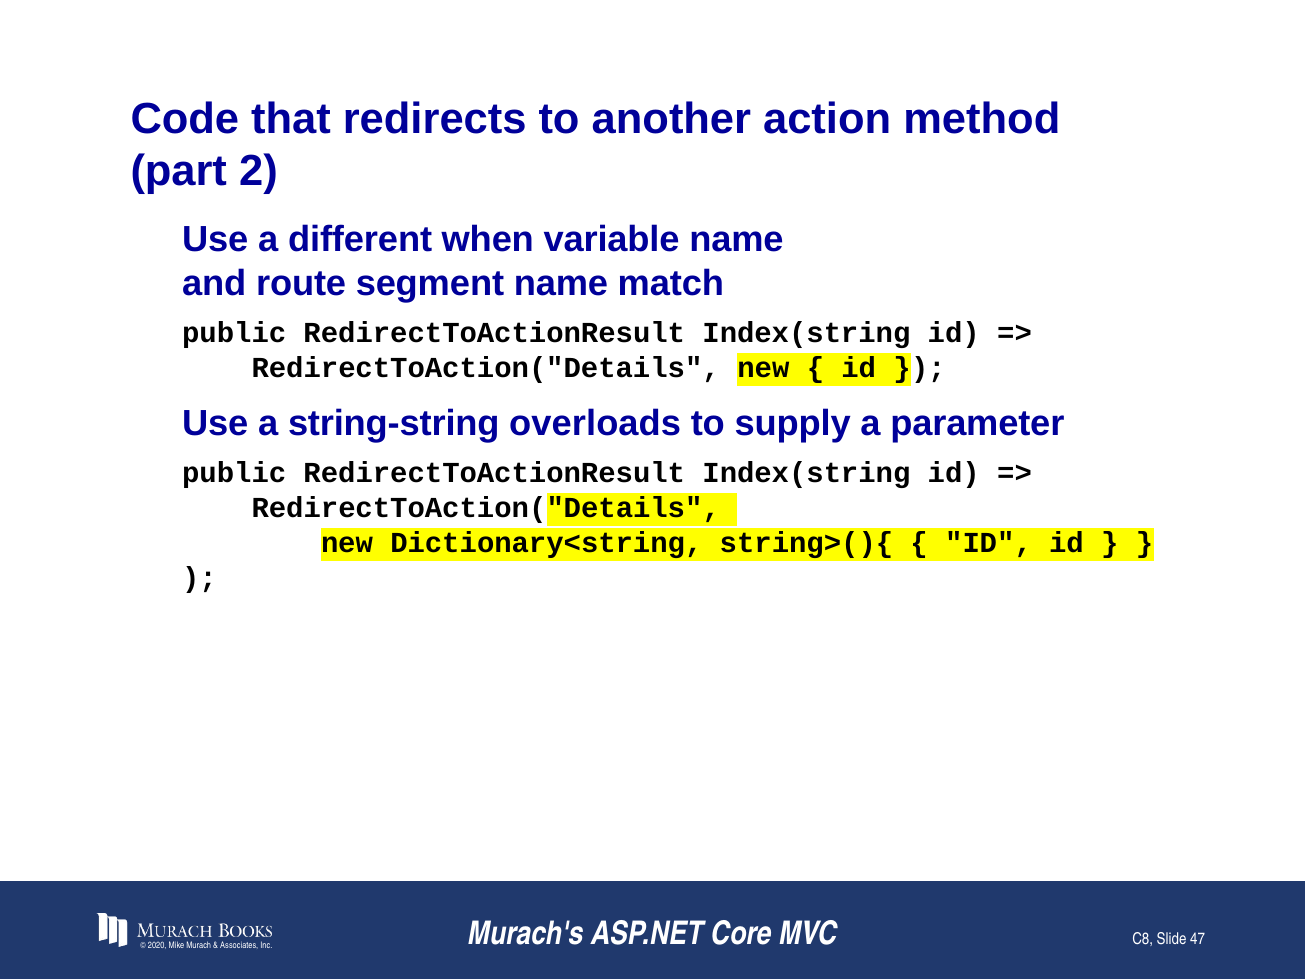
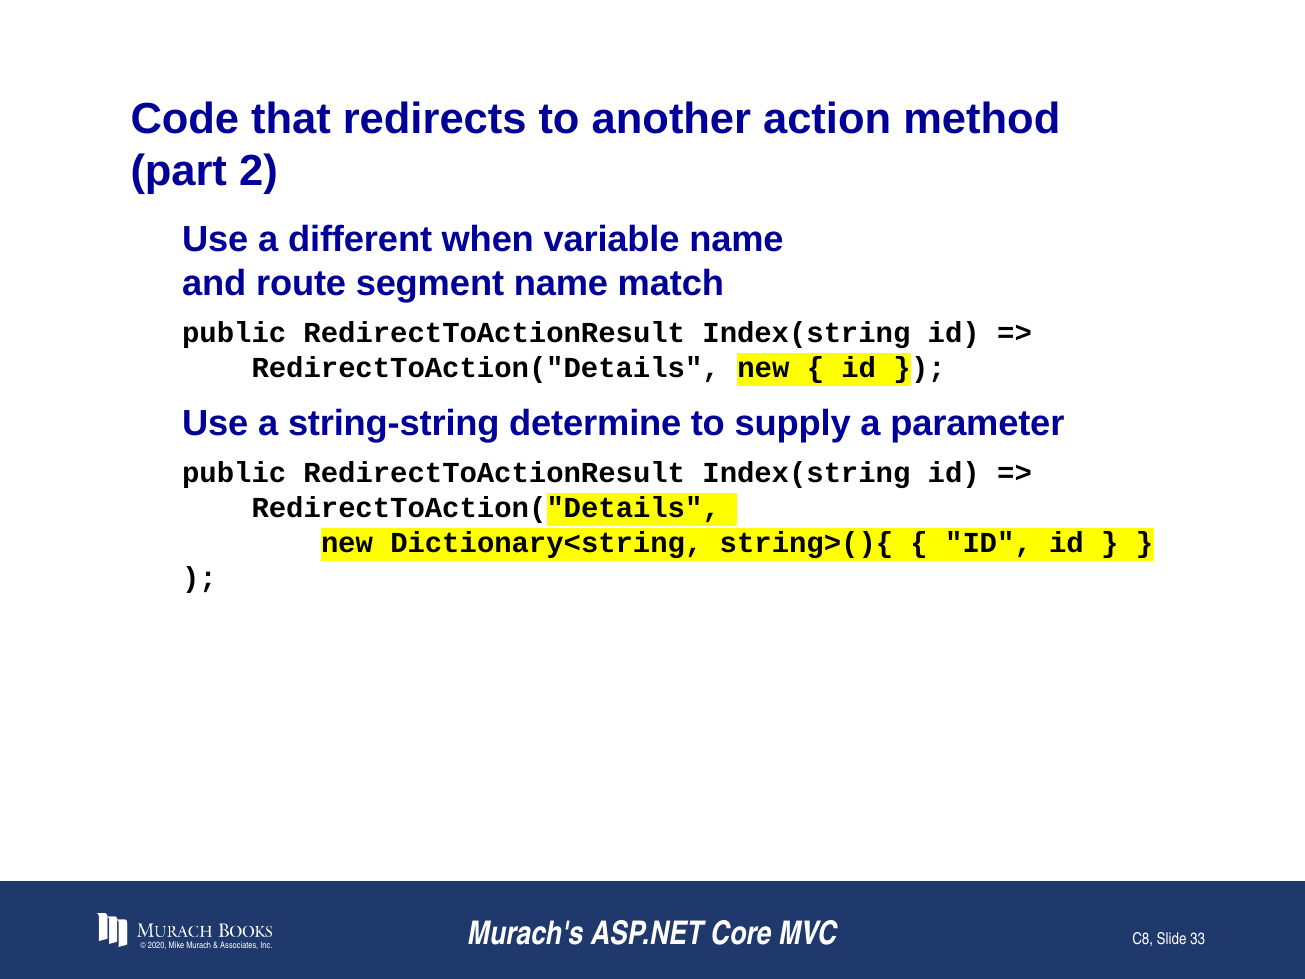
overloads: overloads -> determine
47: 47 -> 33
